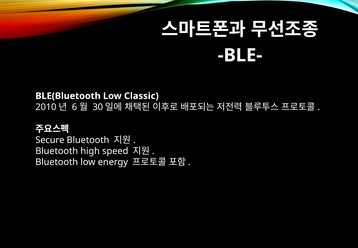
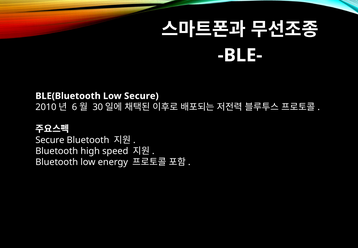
Low Classic: Classic -> Secure
